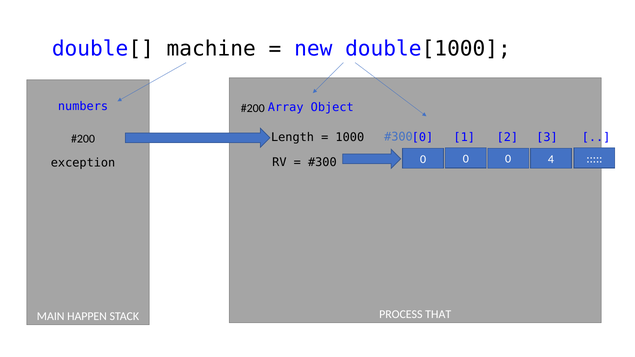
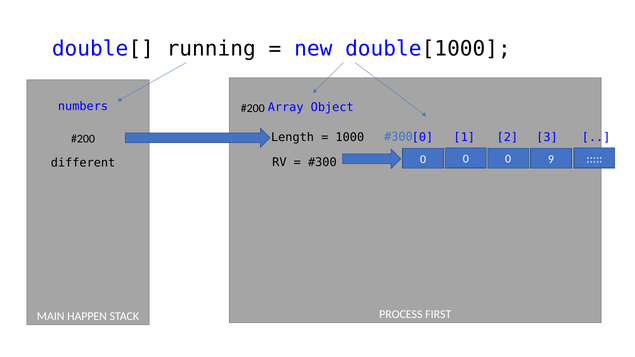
machine: machine -> running
4: 4 -> 9
exception: exception -> different
THAT: THAT -> FIRST
